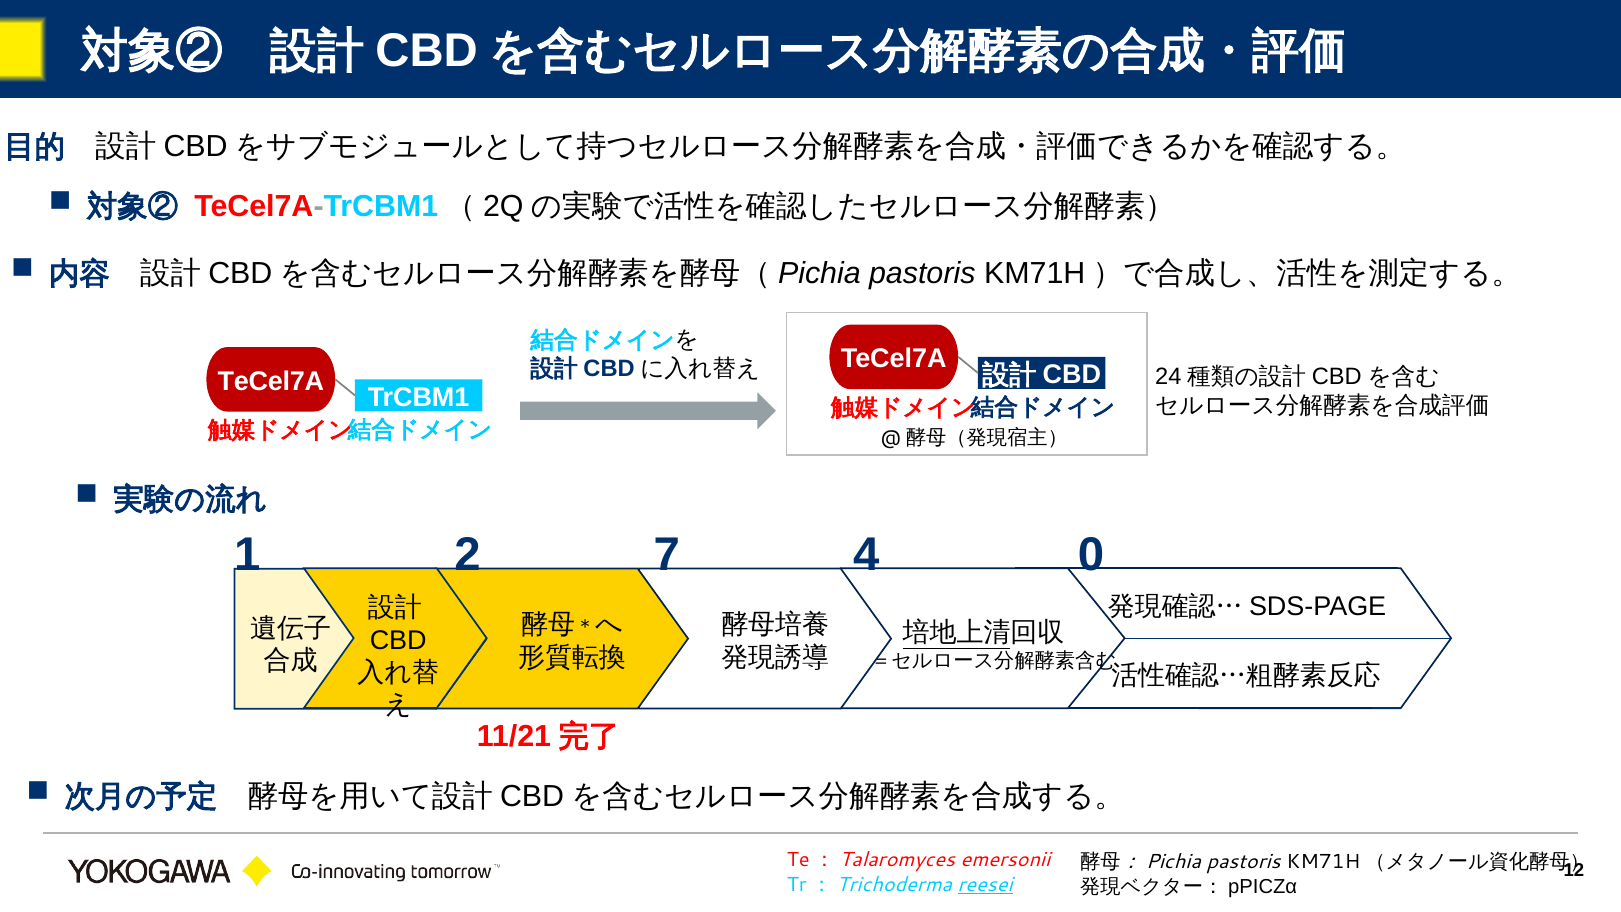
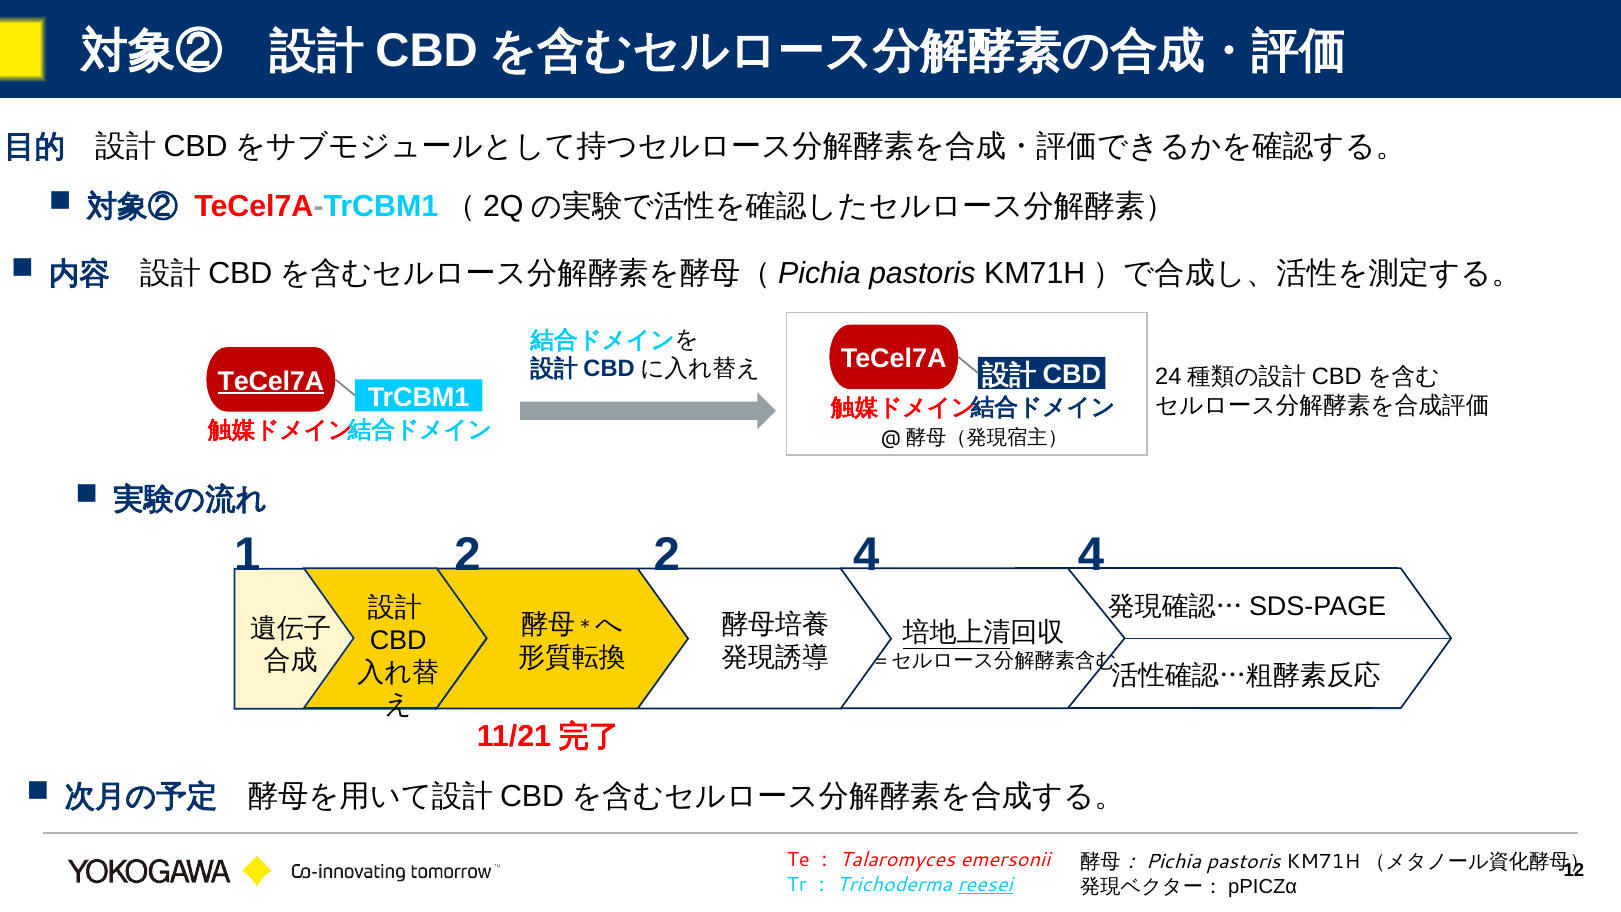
TeCel7A at (271, 381) underline: none -> present
7 at (667, 554): 7 -> 2
4 0: 0 -> 4
